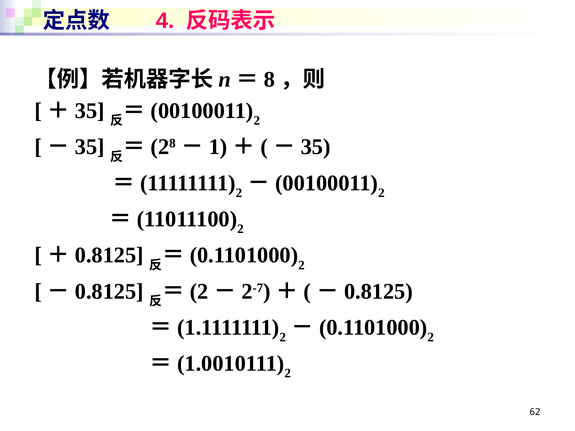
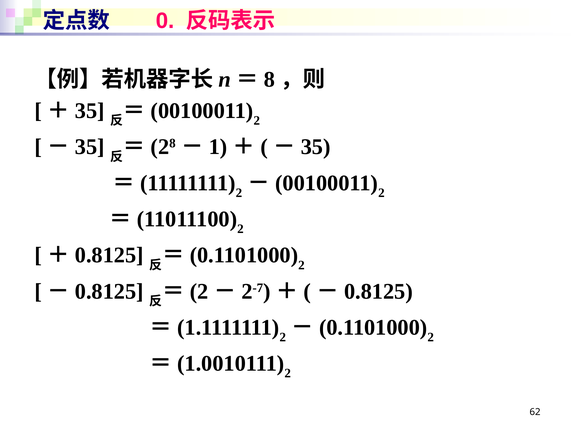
4: 4 -> 0
